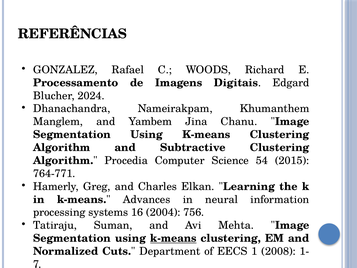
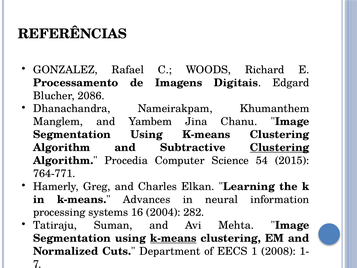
2024: 2024 -> 2086
Clustering at (280, 147) underline: none -> present
756: 756 -> 282
